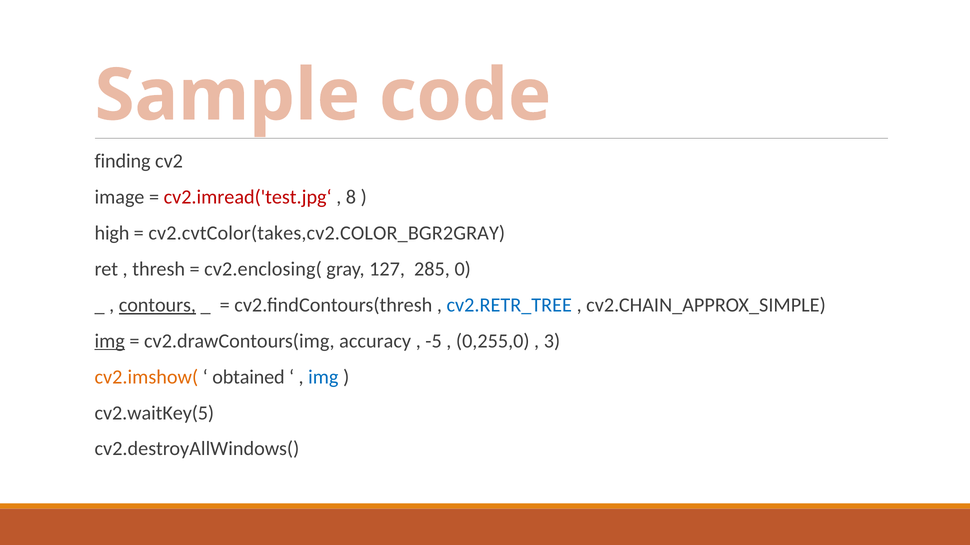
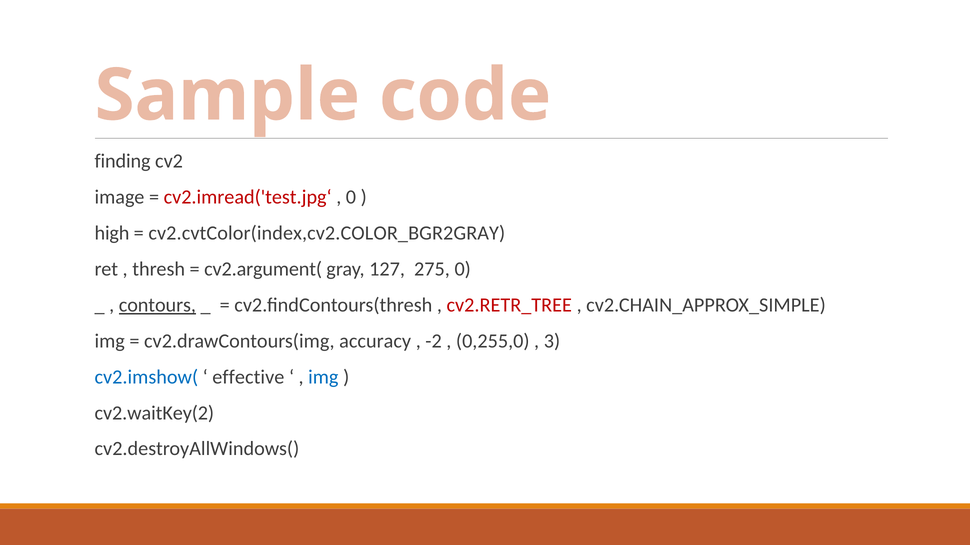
8 at (351, 197): 8 -> 0
cv2.cvtColor(takes,cv2.COLOR_BGR2GRAY: cv2.cvtColor(takes,cv2.COLOR_BGR2GRAY -> cv2.cvtColor(index,cv2.COLOR_BGR2GRAY
cv2.enclosing(: cv2.enclosing( -> cv2.argument(
285: 285 -> 275
cv2.RETR_TREE colour: blue -> red
img at (110, 341) underline: present -> none
-5: -5 -> -2
cv2.imshow( colour: orange -> blue
obtained: obtained -> effective
cv2.waitKey(5: cv2.waitKey(5 -> cv2.waitKey(2
